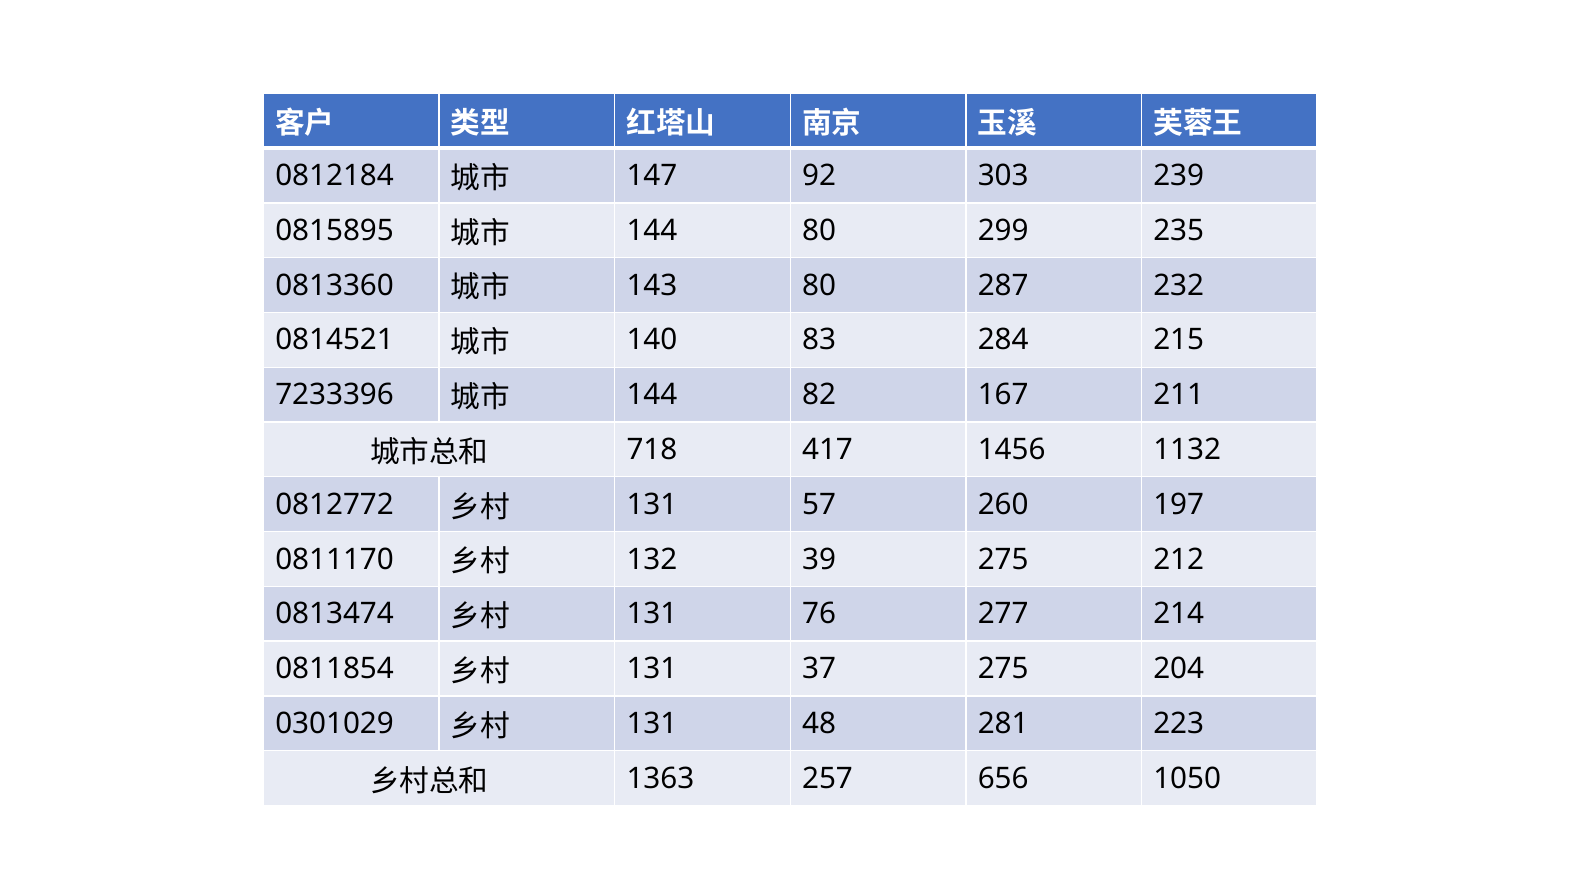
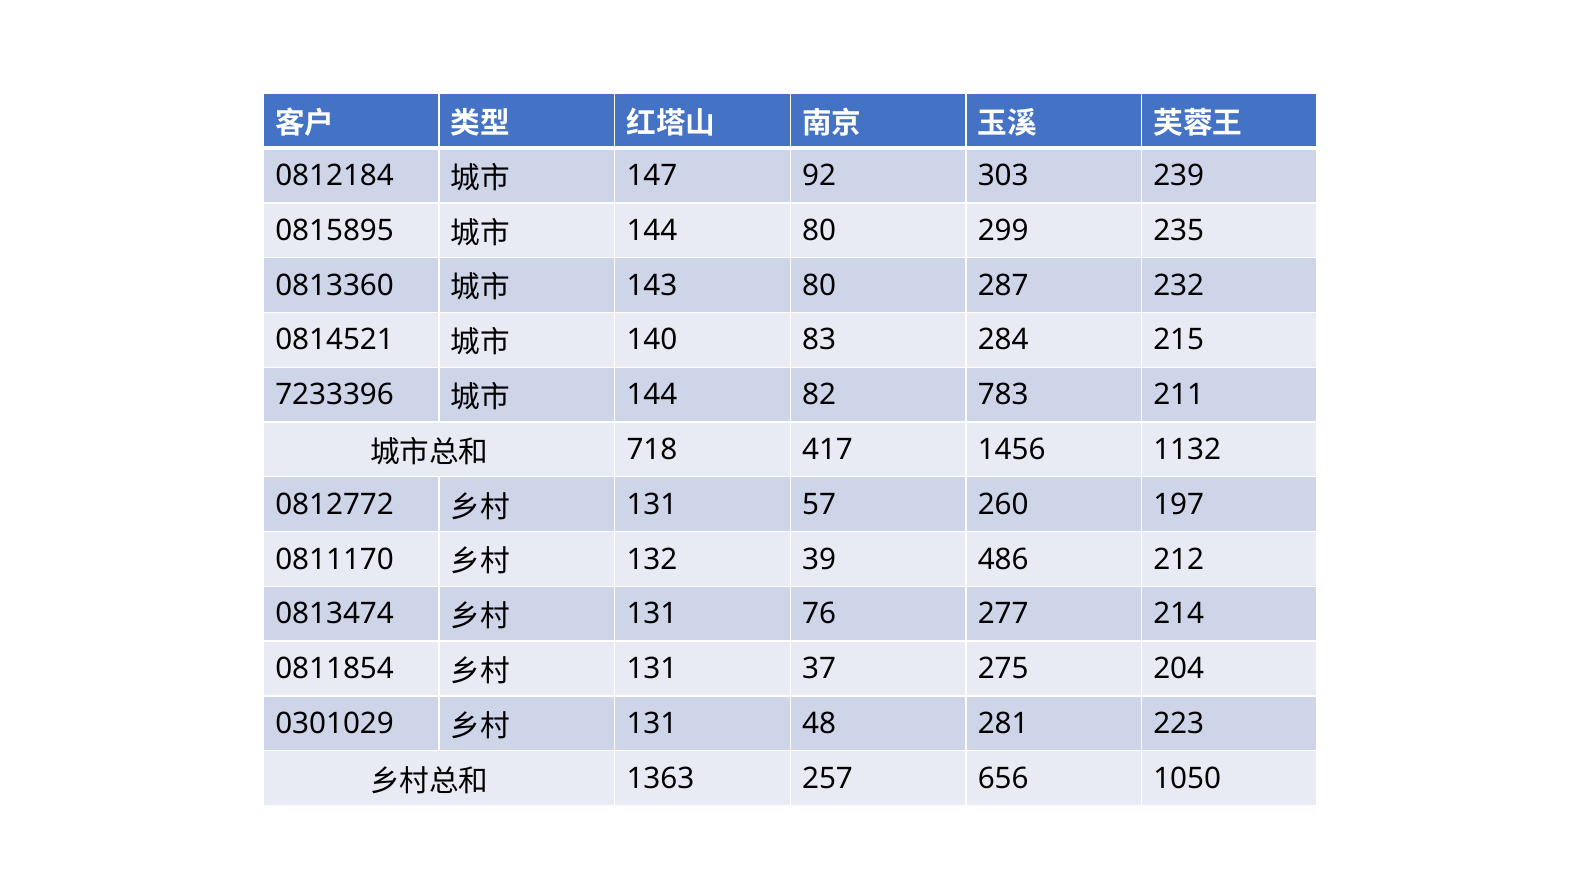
167: 167 -> 783
39 275: 275 -> 486
